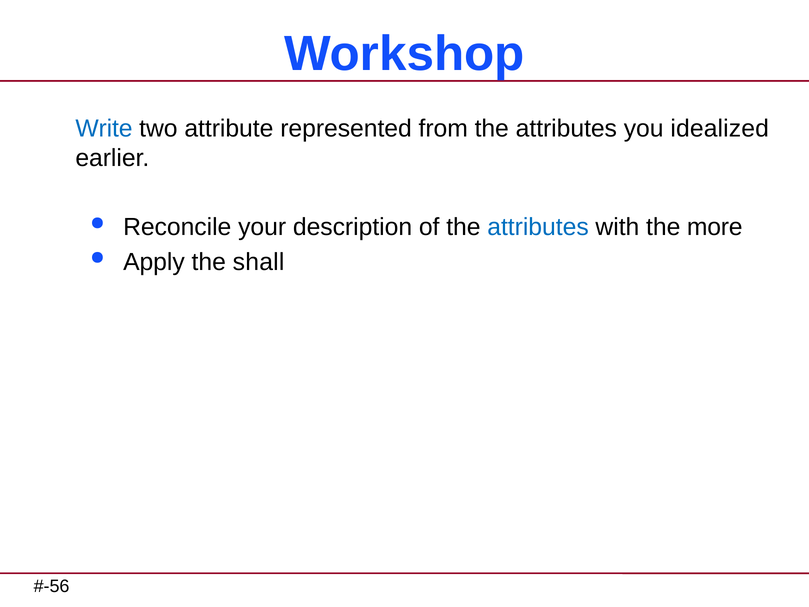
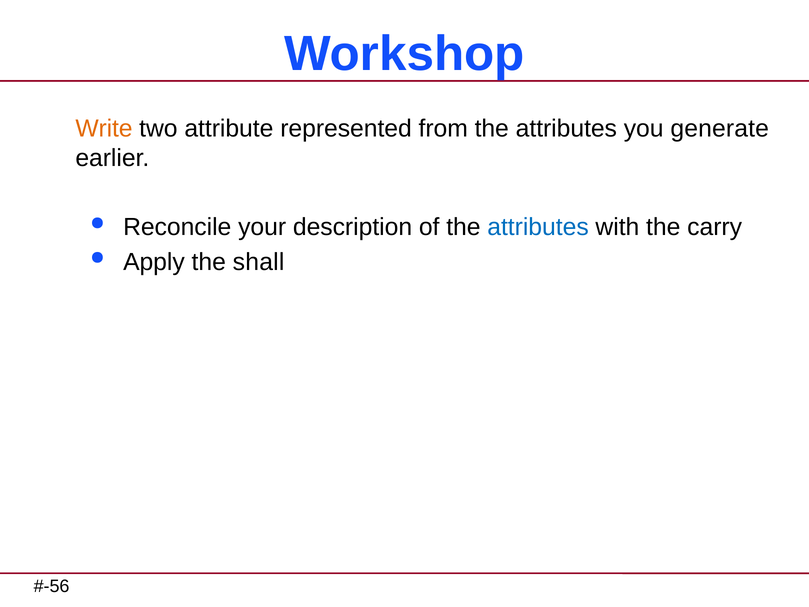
Write colour: blue -> orange
idealized: idealized -> generate
more: more -> carry
